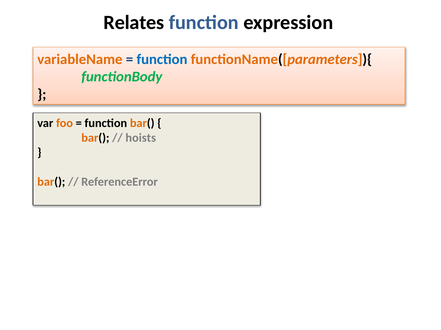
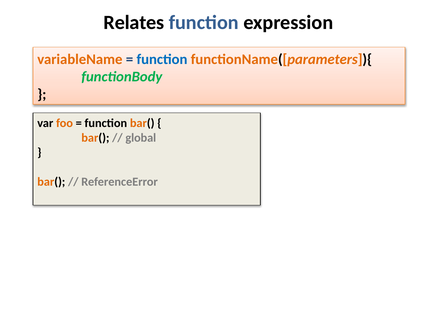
hoists: hoists -> global
